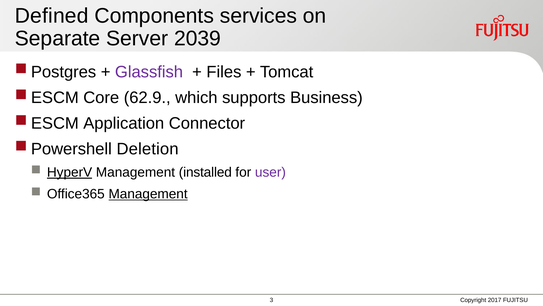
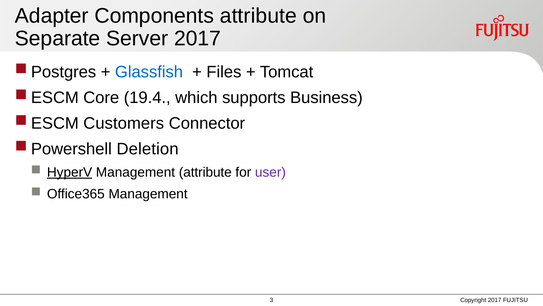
Defined: Defined -> Adapter
Components services: services -> attribute
Server 2039: 2039 -> 2017
Glassfish colour: purple -> blue
62.9: 62.9 -> 19.4
Application: Application -> Customers
Management installed: installed -> attribute
Management at (148, 194) underline: present -> none
